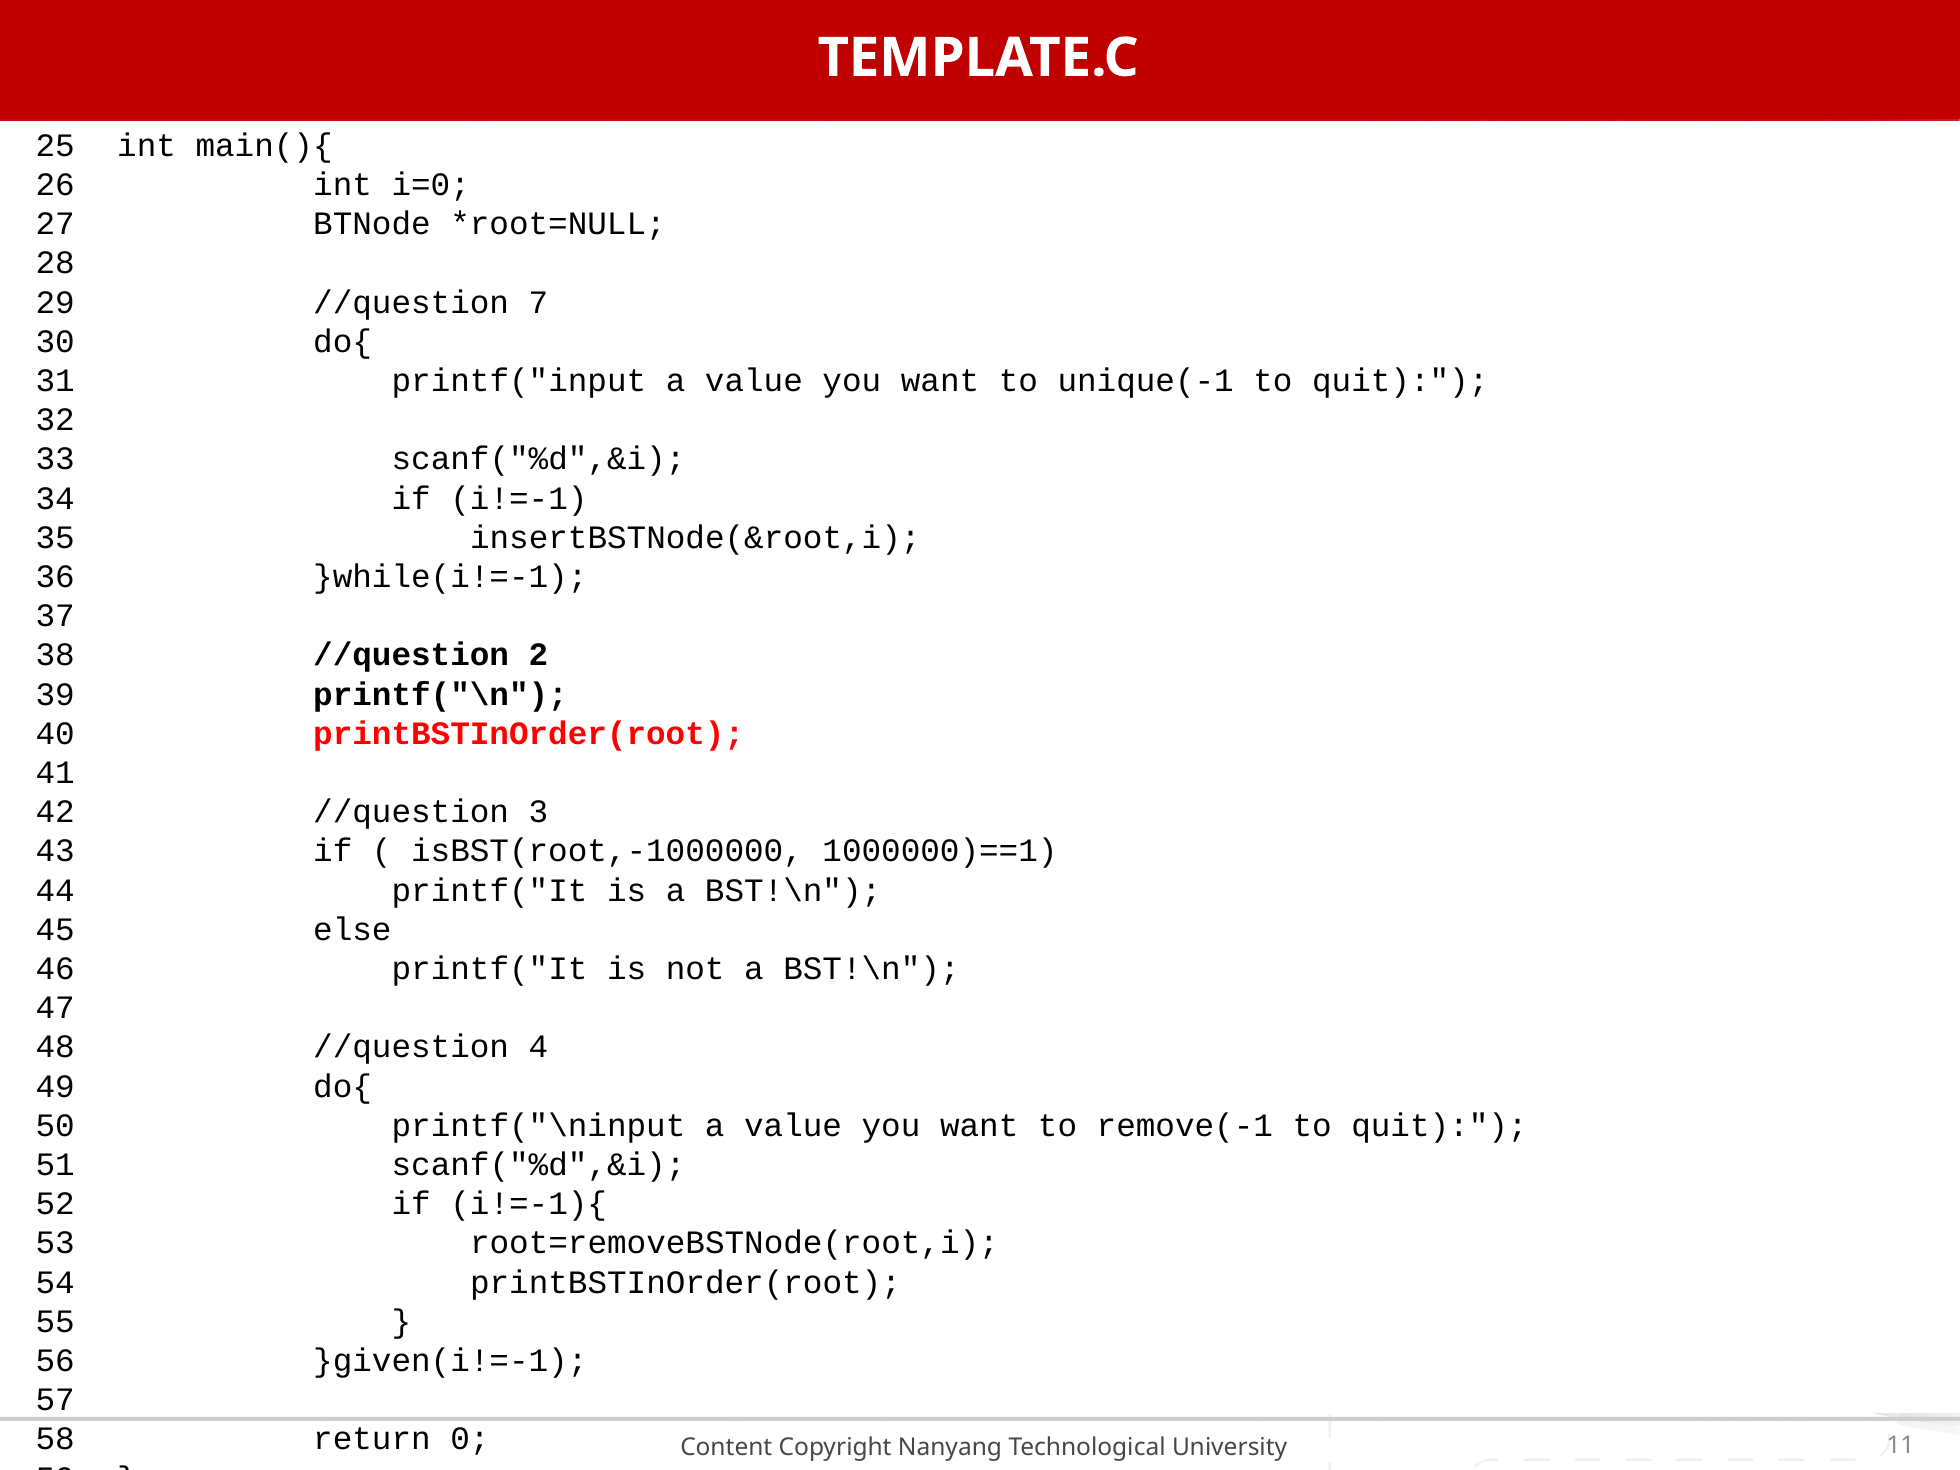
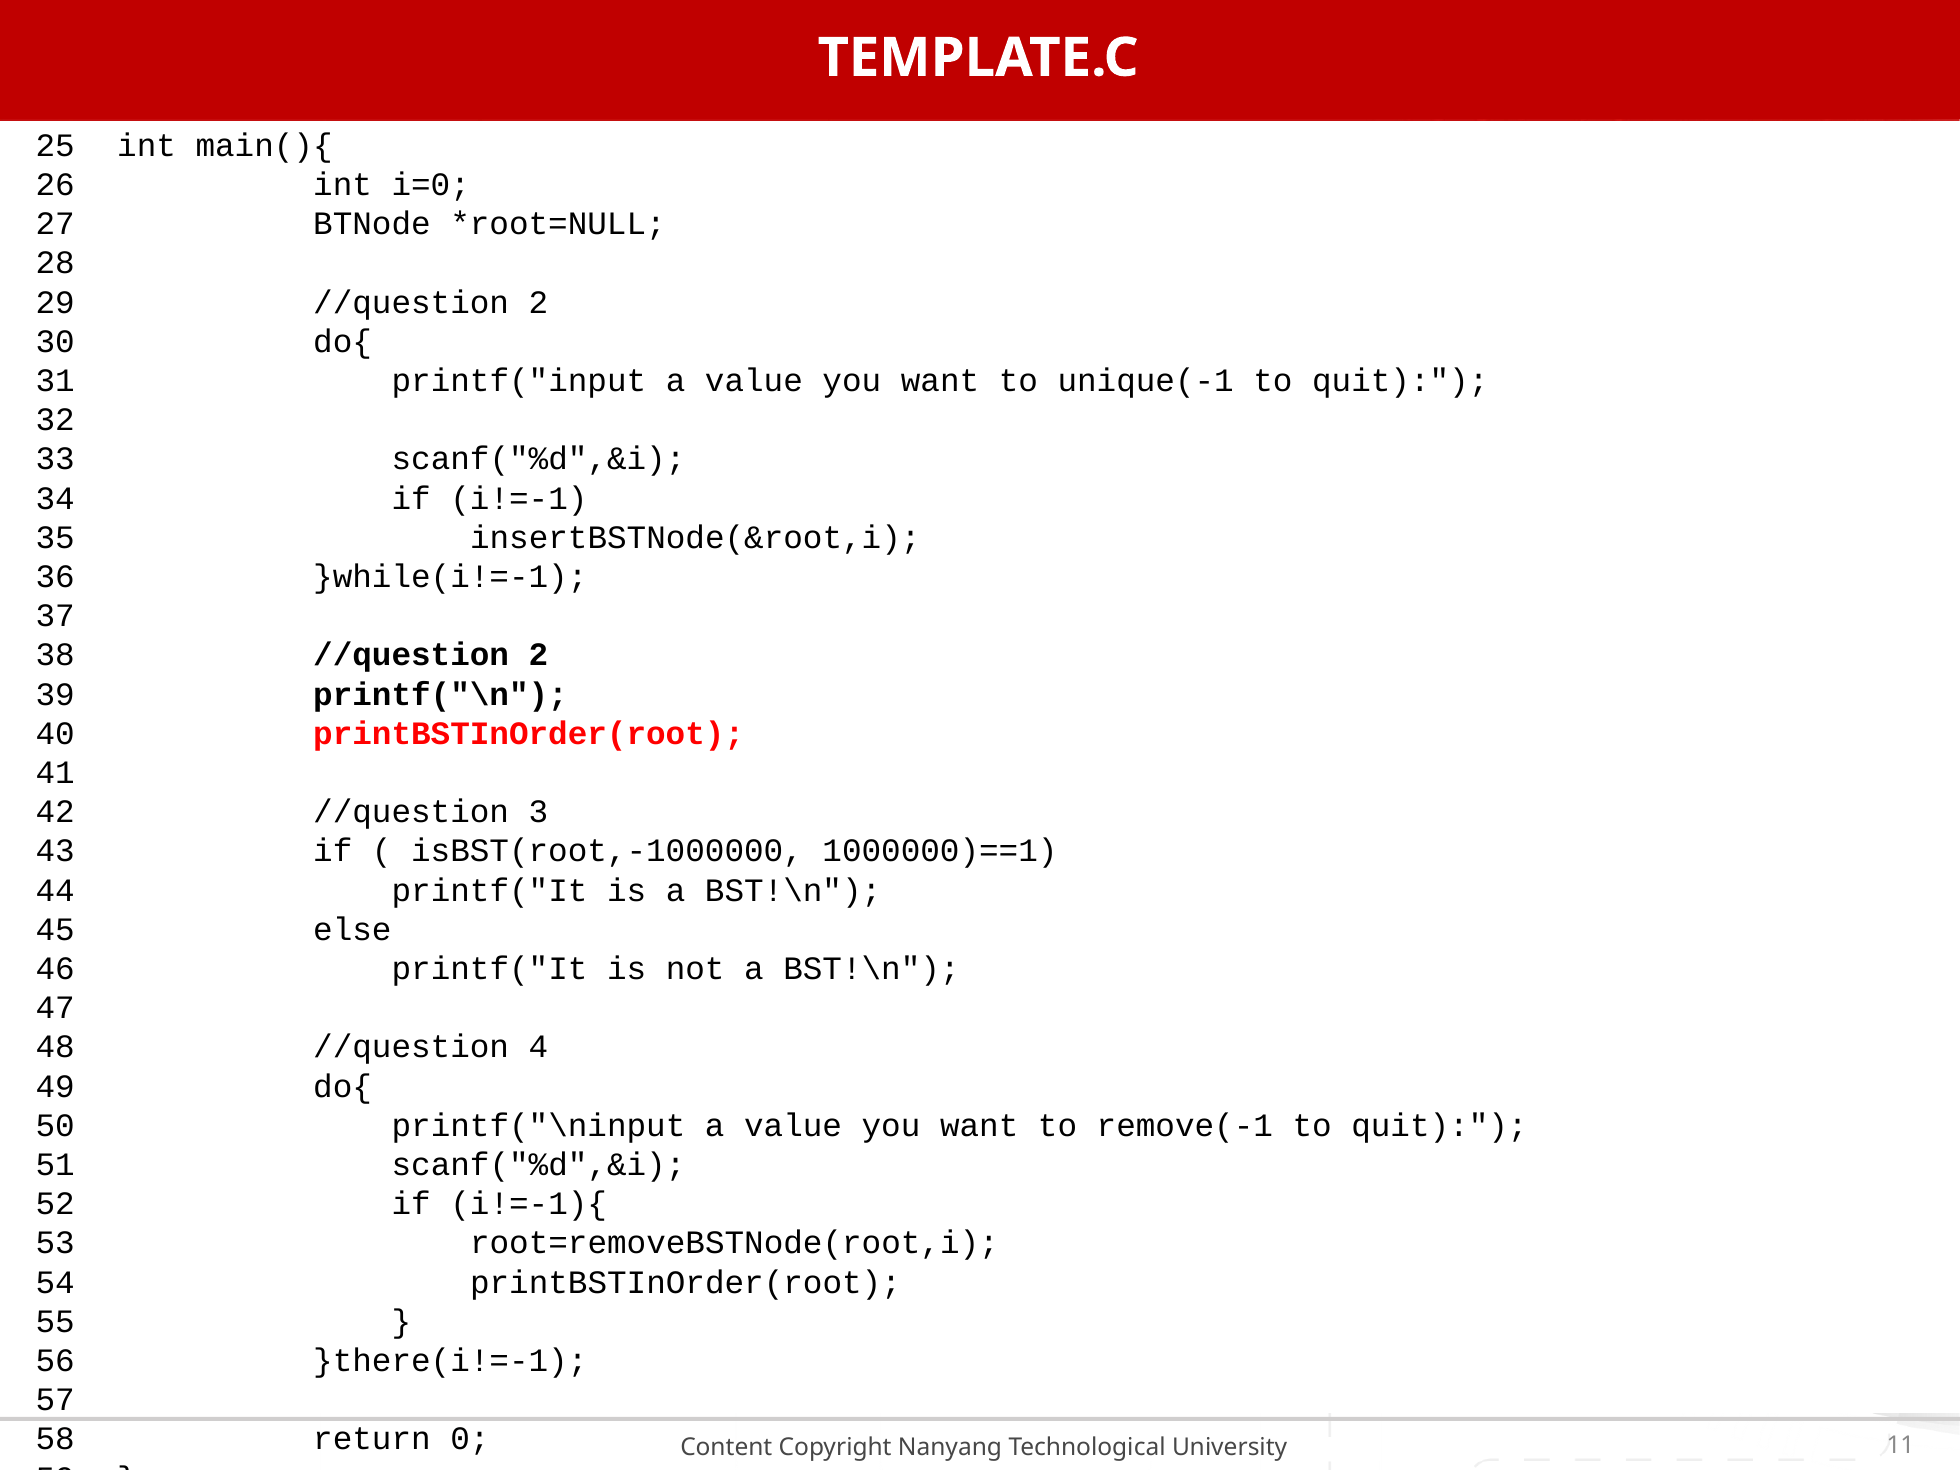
7 at (538, 302): 7 -> 2
}given(i!=-1: }given(i!=-1 -> }there(i!=-1
